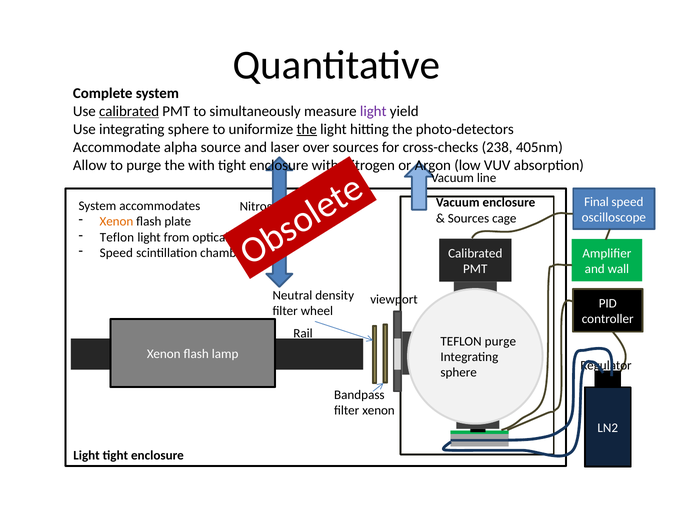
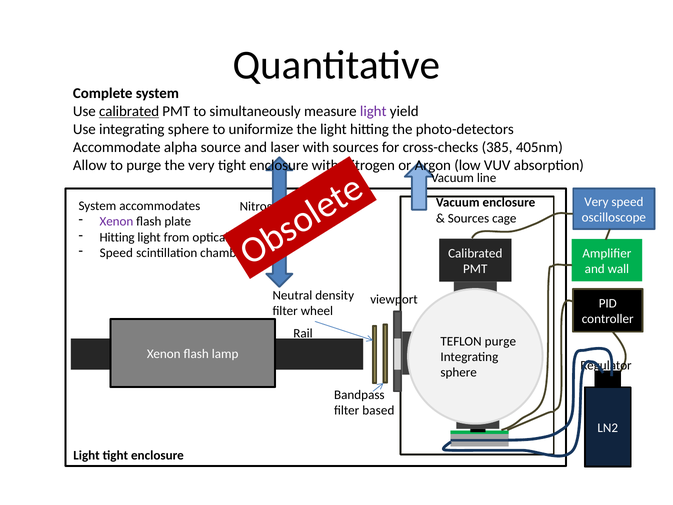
the at (307, 129) underline: present -> none
laser over: over -> with
238: 238 -> 385
the with: with -> very
Final at (596, 202): Final -> Very
Xenon at (116, 222) colour: orange -> purple
Teflon at (117, 237): Teflon -> Hitting
filter xenon: xenon -> based
